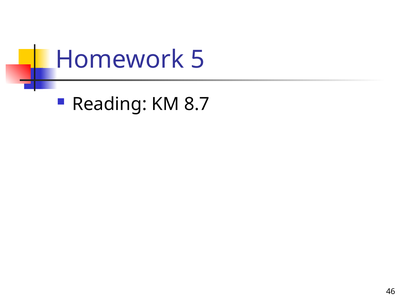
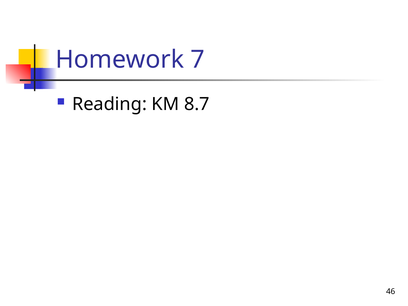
5: 5 -> 7
